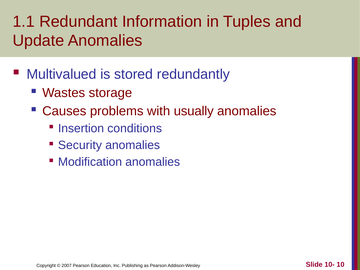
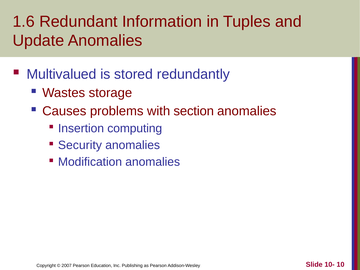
1.1: 1.1 -> 1.6
usually: usually -> section
conditions: conditions -> computing
